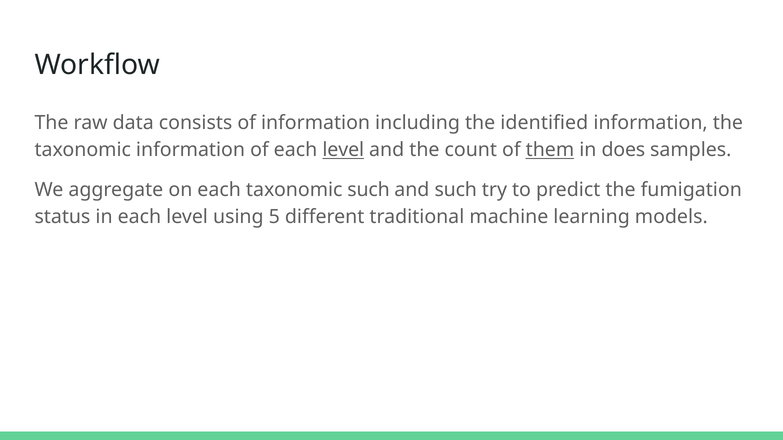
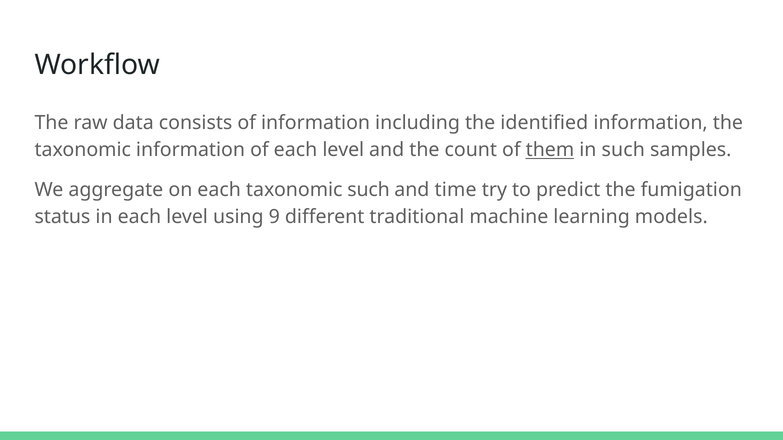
level at (343, 150) underline: present -> none
in does: does -> such
and such: such -> time
5: 5 -> 9
